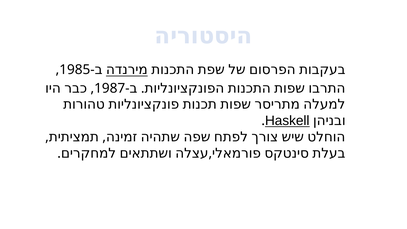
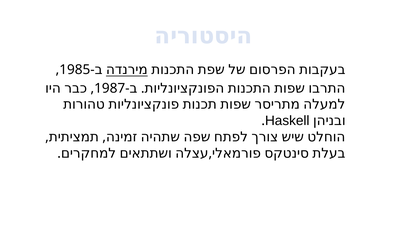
Haskell underline: present -> none
